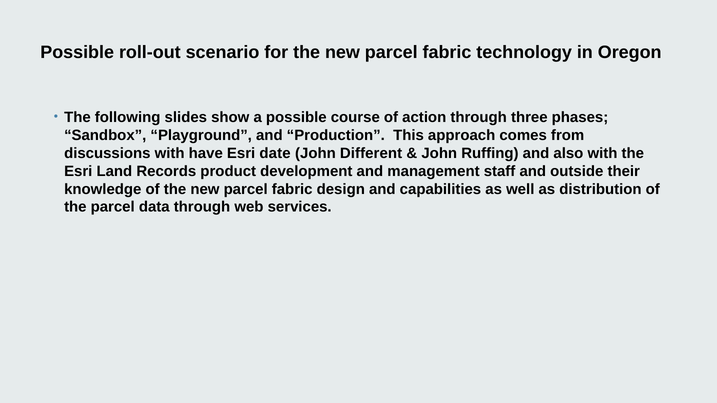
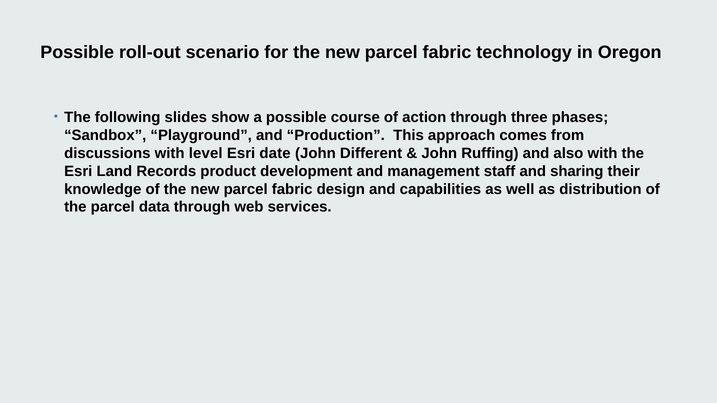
have: have -> level
outside: outside -> sharing
